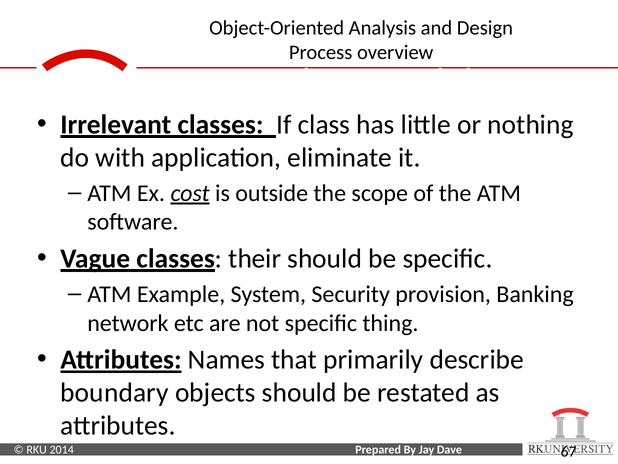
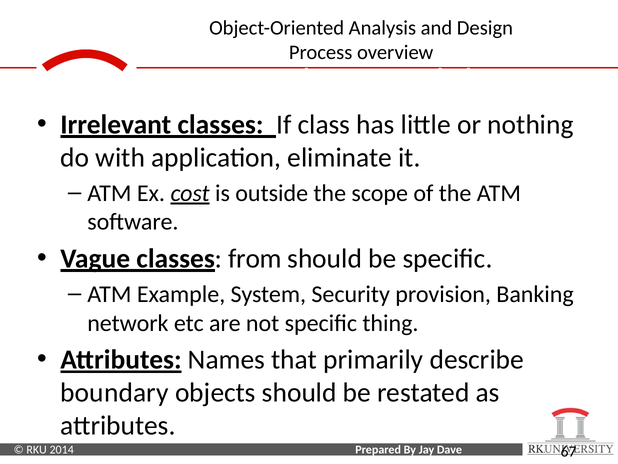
their: their -> from
